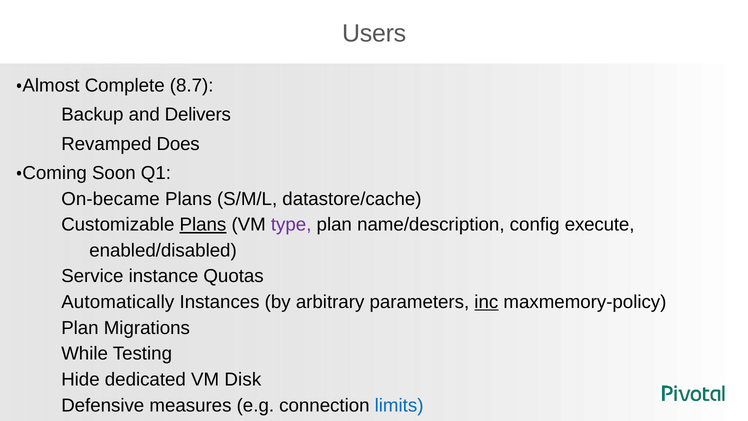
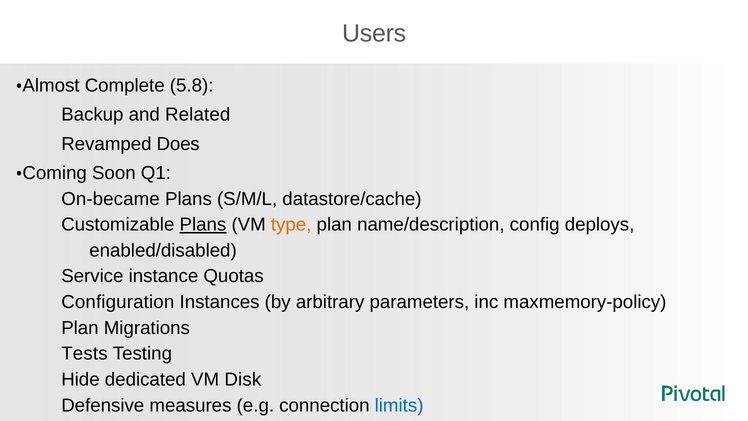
8.7: 8.7 -> 5.8
Delivers: Delivers -> Related
type colour: purple -> orange
execute: execute -> deploys
Automatically: Automatically -> Configuration
inc underline: present -> none
While: While -> Tests
